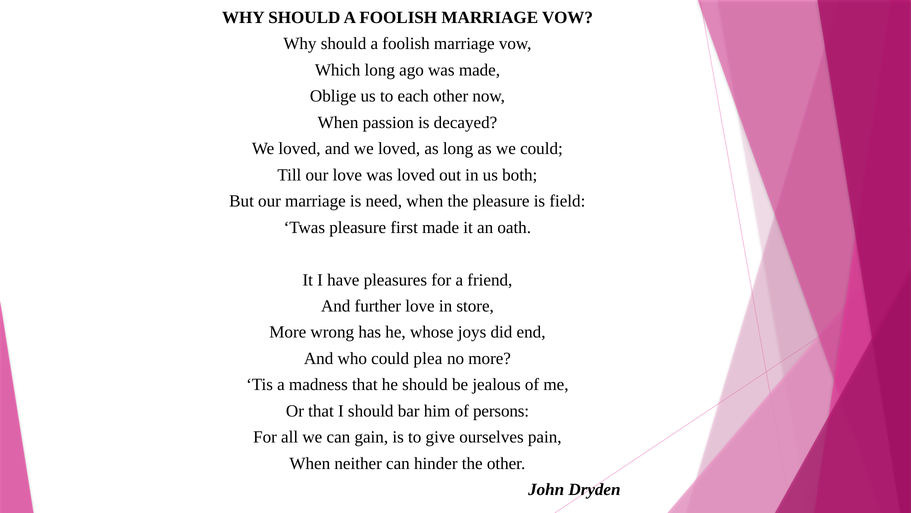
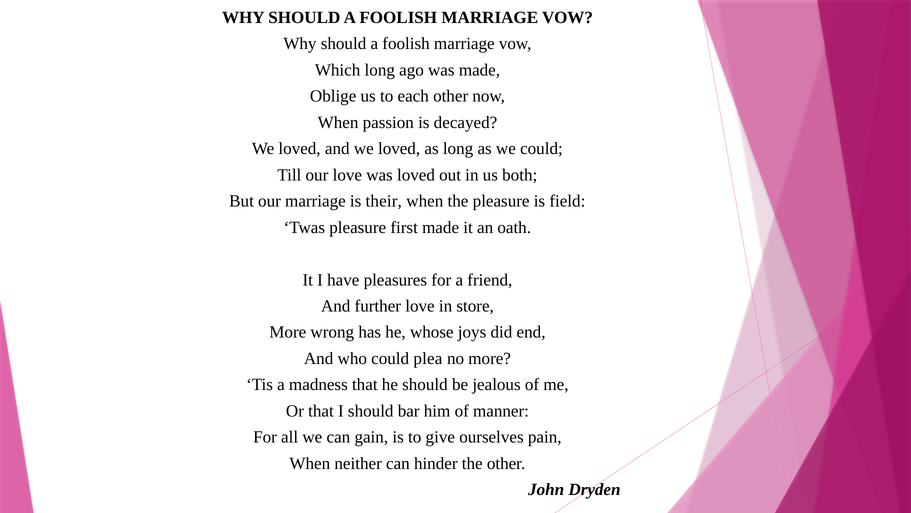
need: need -> their
persons: persons -> manner
